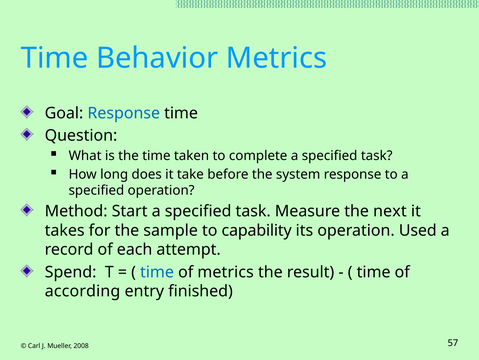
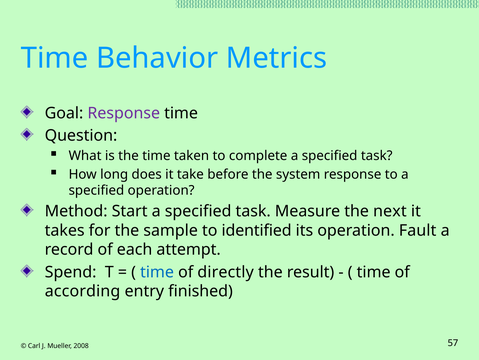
Response at (124, 113) colour: blue -> purple
capability: capability -> identified
Used: Used -> Fault
of metrics: metrics -> directly
